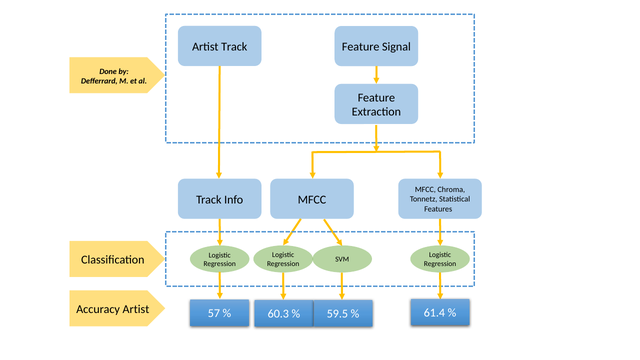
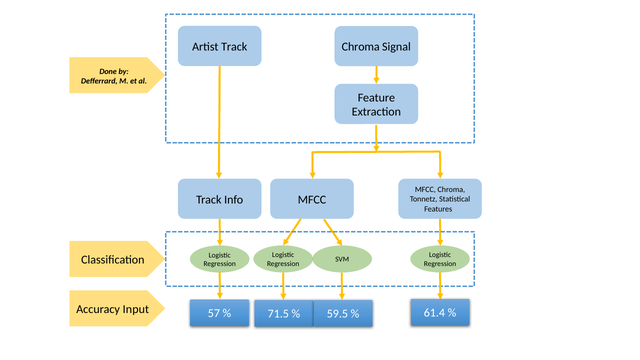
Feature at (361, 47): Feature -> Chroma
Accuracy Artist: Artist -> Input
60.3: 60.3 -> 71.5
